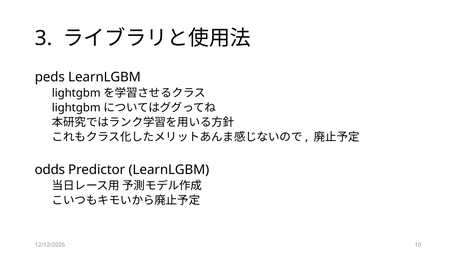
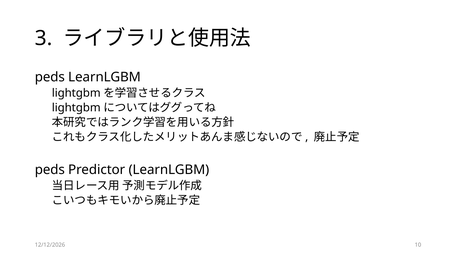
odds at (50, 170): odds -> peds
